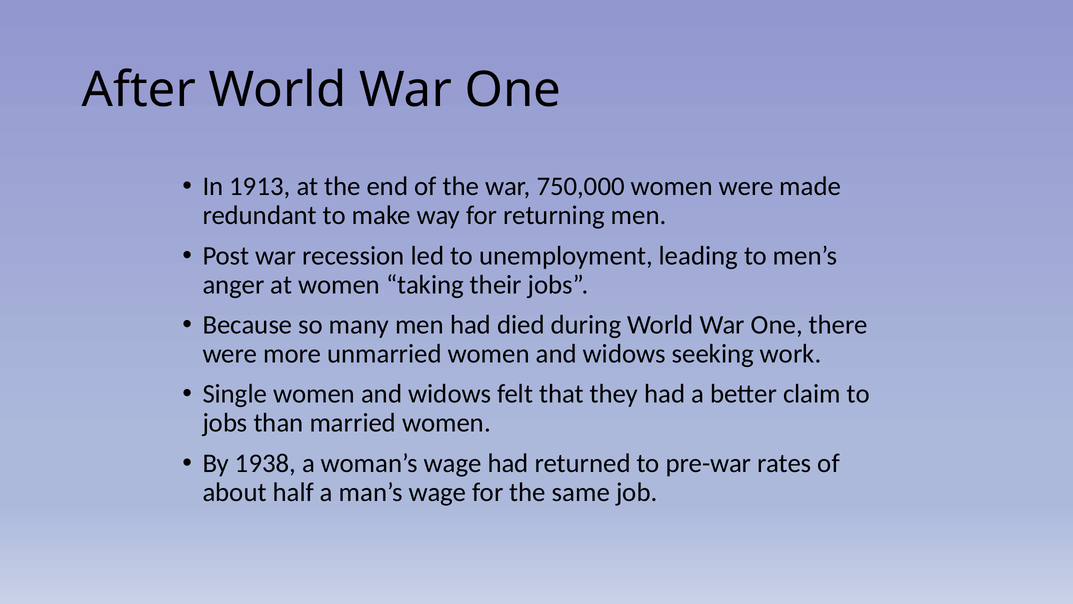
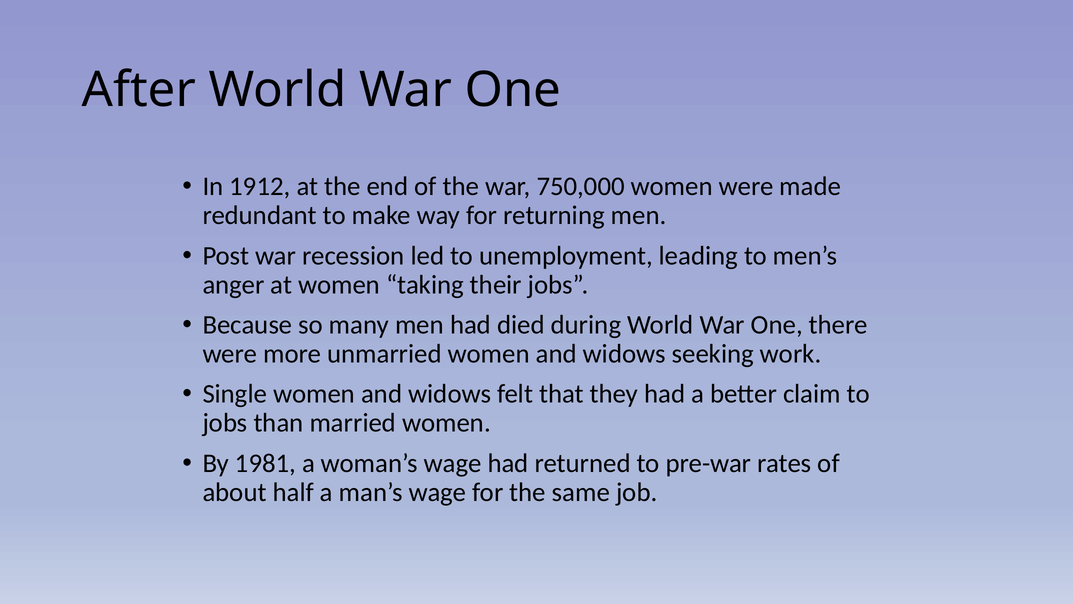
1913: 1913 -> 1912
1938: 1938 -> 1981
